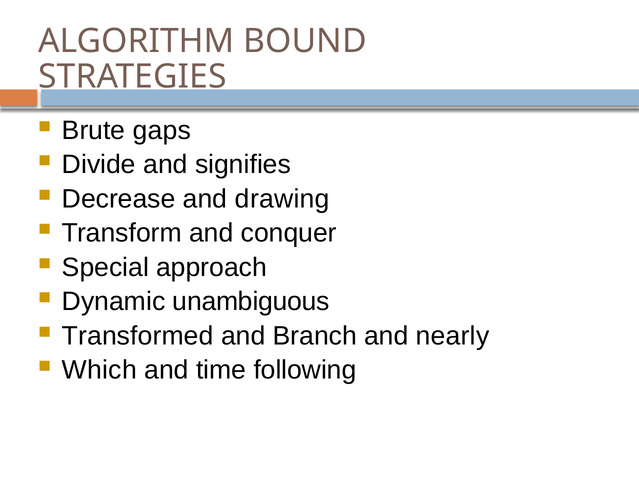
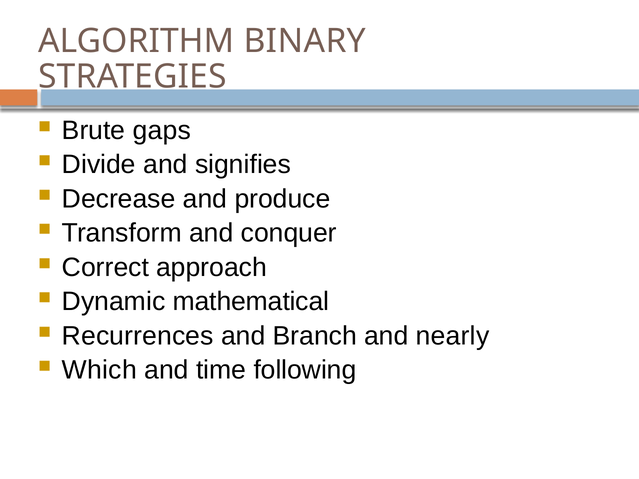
BOUND: BOUND -> BINARY
drawing: drawing -> produce
Special: Special -> Correct
unambiguous: unambiguous -> mathematical
Transformed: Transformed -> Recurrences
